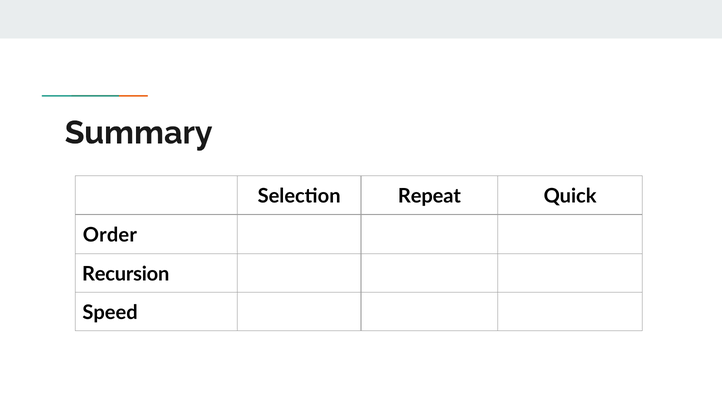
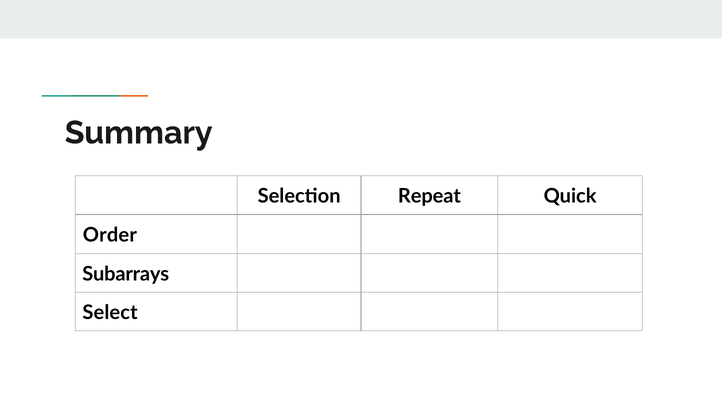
Recursion: Recursion -> Subarrays
Speed: Speed -> Select
